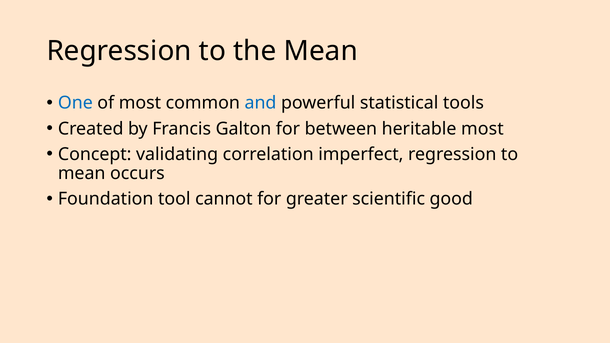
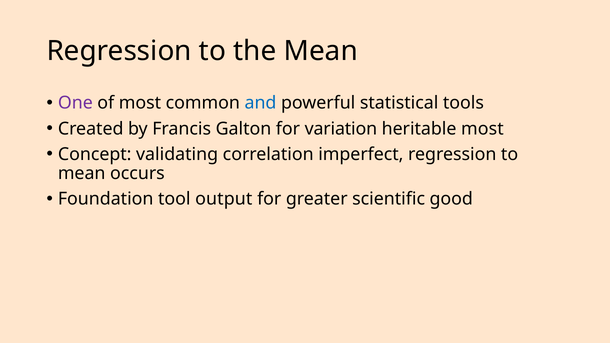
One colour: blue -> purple
between: between -> variation
cannot: cannot -> output
